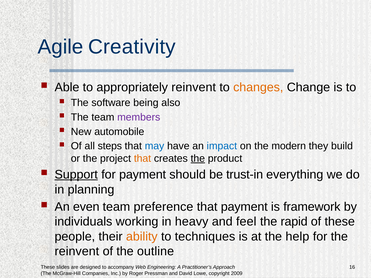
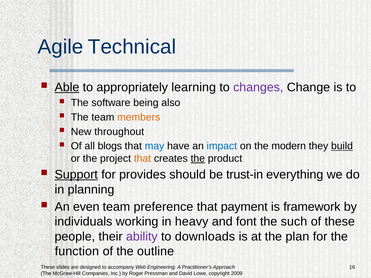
Creativity: Creativity -> Technical
Able underline: none -> present
appropriately reinvent: reinvent -> learning
changes colour: orange -> purple
members colour: purple -> orange
automobile: automobile -> throughout
steps: steps -> blogs
build underline: none -> present
for payment: payment -> provides
feel: feel -> font
rapid: rapid -> such
ability colour: orange -> purple
techniques: techniques -> downloads
help: help -> plan
reinvent at (77, 251): reinvent -> function
